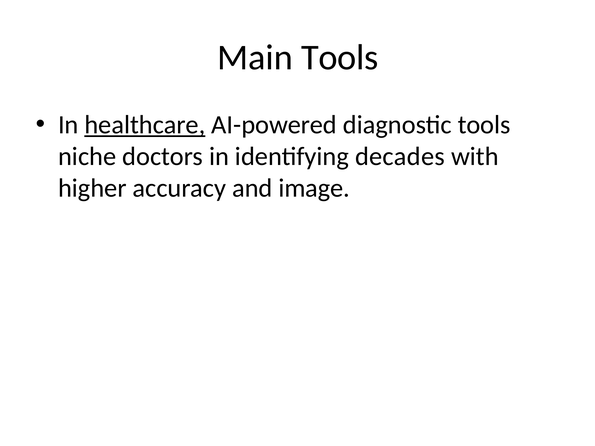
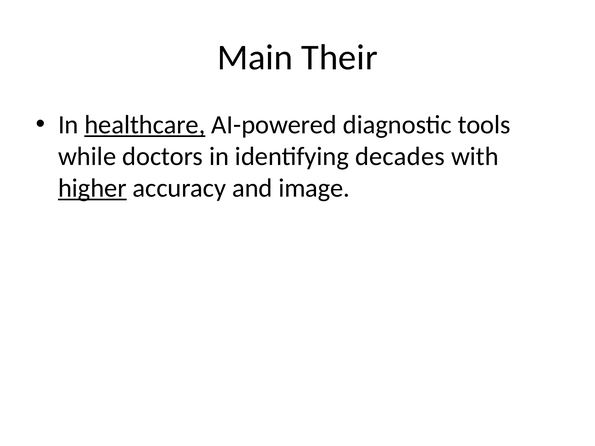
Main Tools: Tools -> Their
niche: niche -> while
higher underline: none -> present
